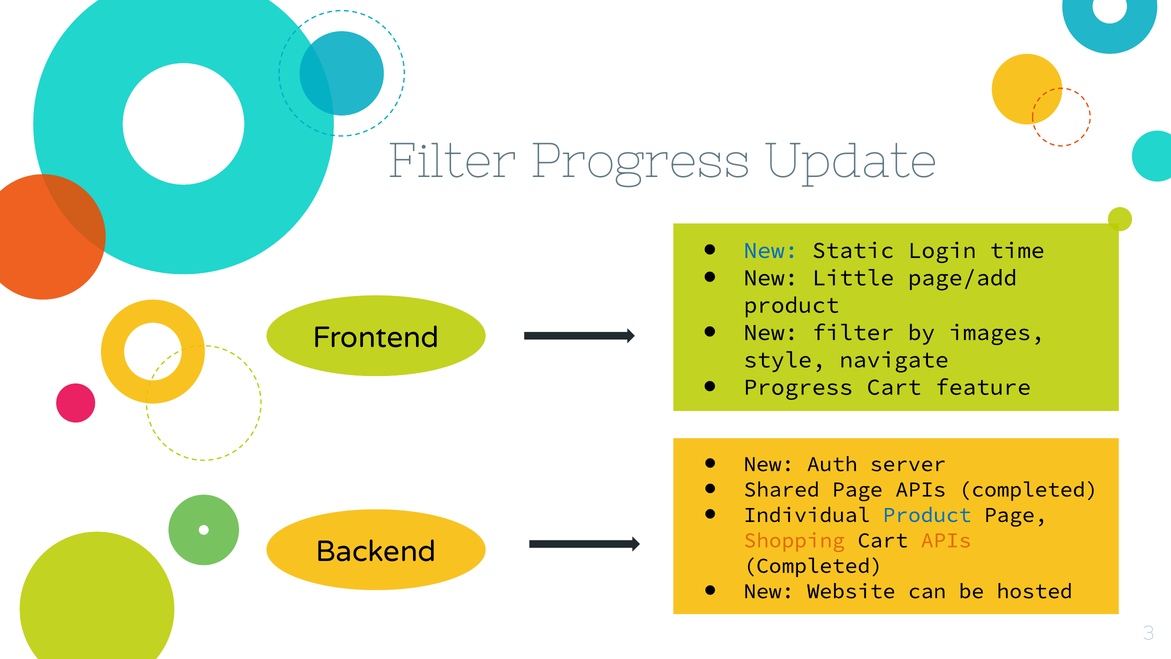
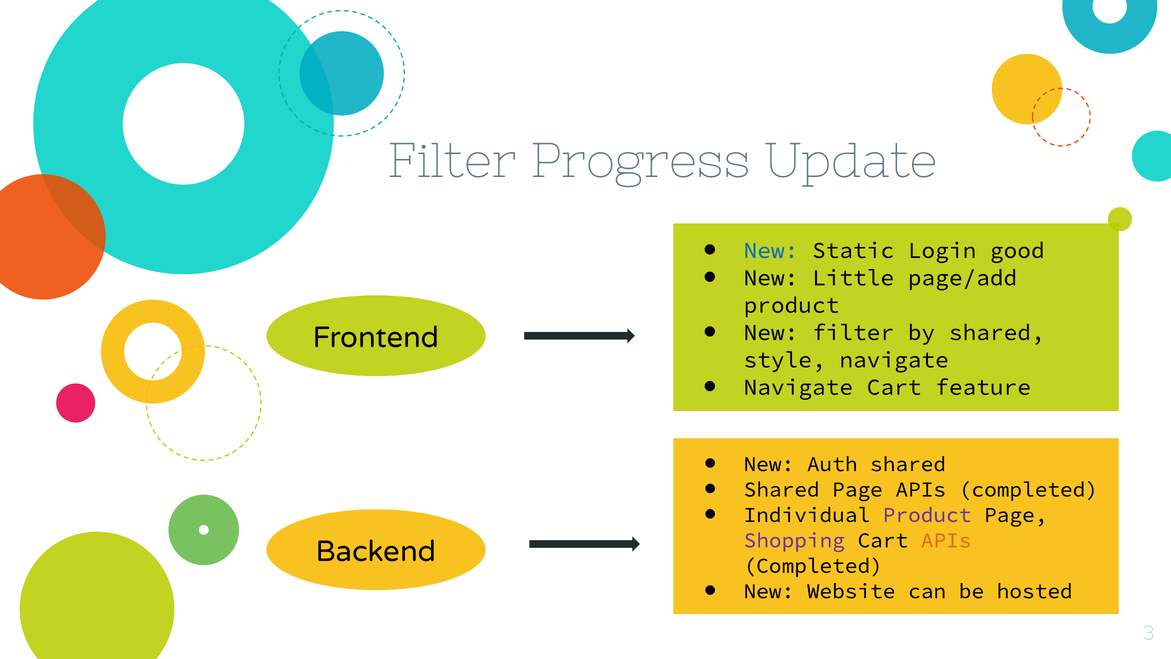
time: time -> good
by images: images -> shared
Progress at (798, 387): Progress -> Navigate
Auth server: server -> shared
Product at (927, 515) colour: blue -> purple
Shopping colour: orange -> purple
